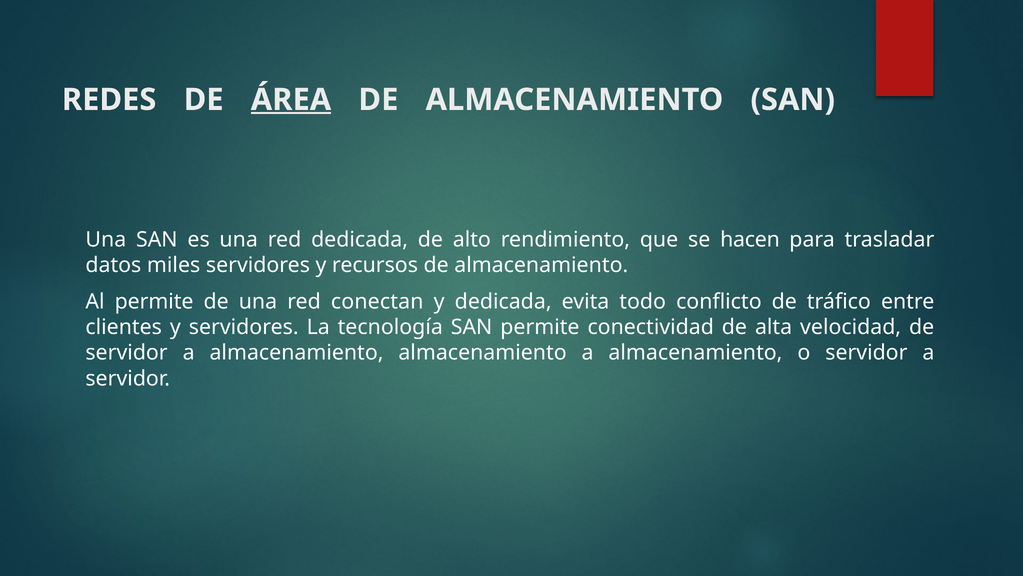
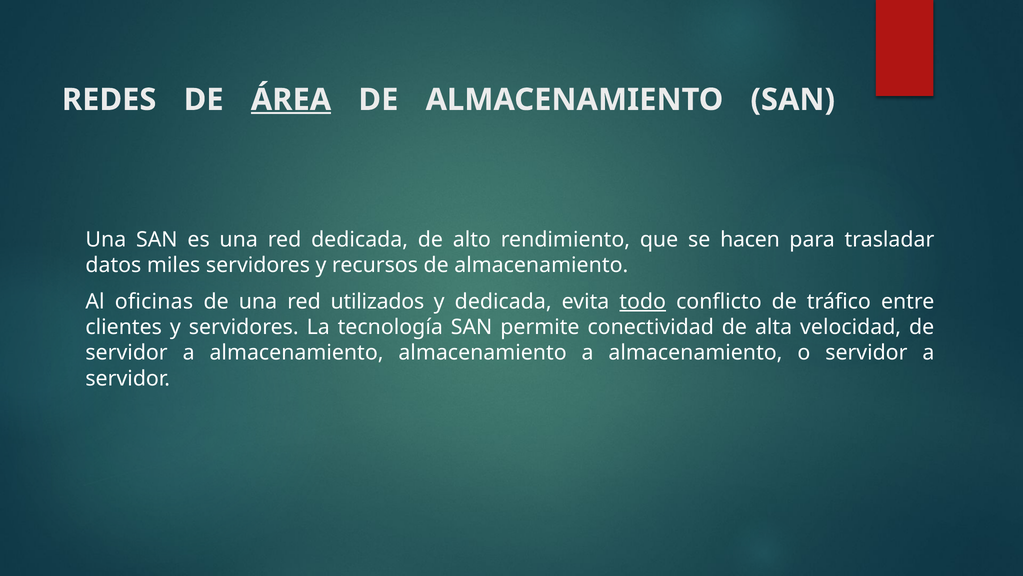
Al permite: permite -> oficinas
conectan: conectan -> utilizados
todo underline: none -> present
